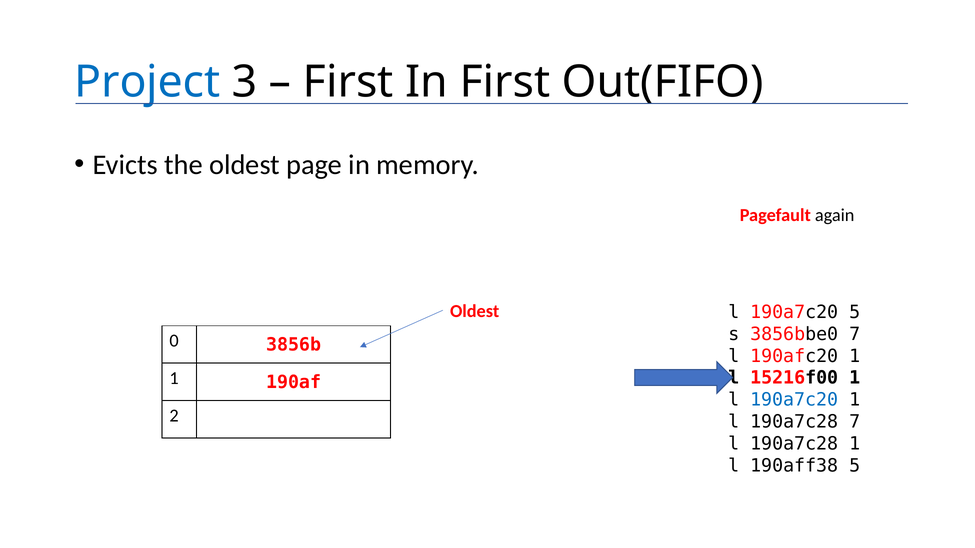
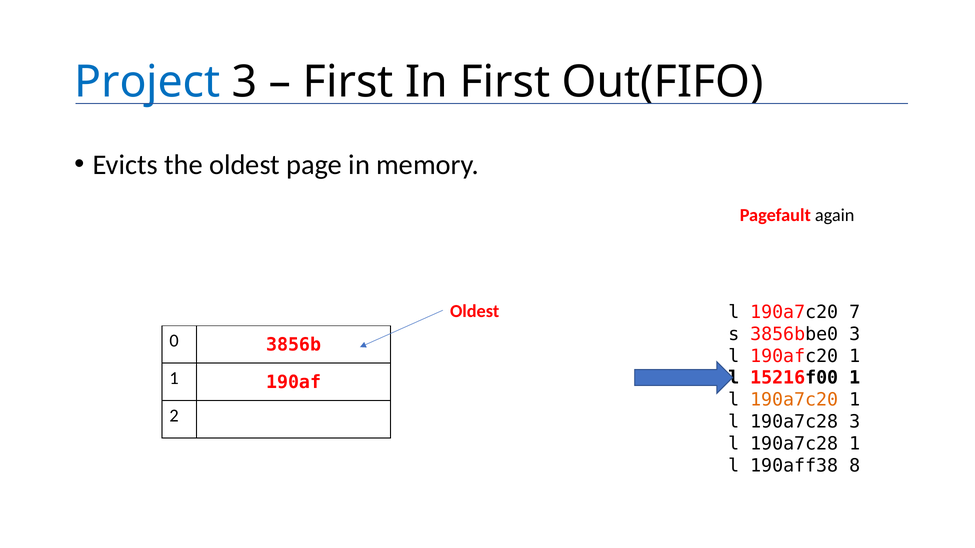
190a7c20 5: 5 -> 7
3856bbe0 7: 7 -> 3
190a7c20 at (794, 400) colour: blue -> orange
190a7c28 7: 7 -> 3
190aff38 5: 5 -> 8
